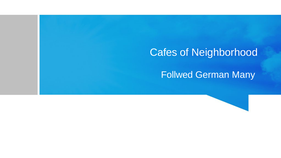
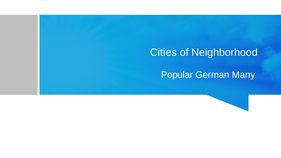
Cafes: Cafes -> Cities
Follwed: Follwed -> Popular
